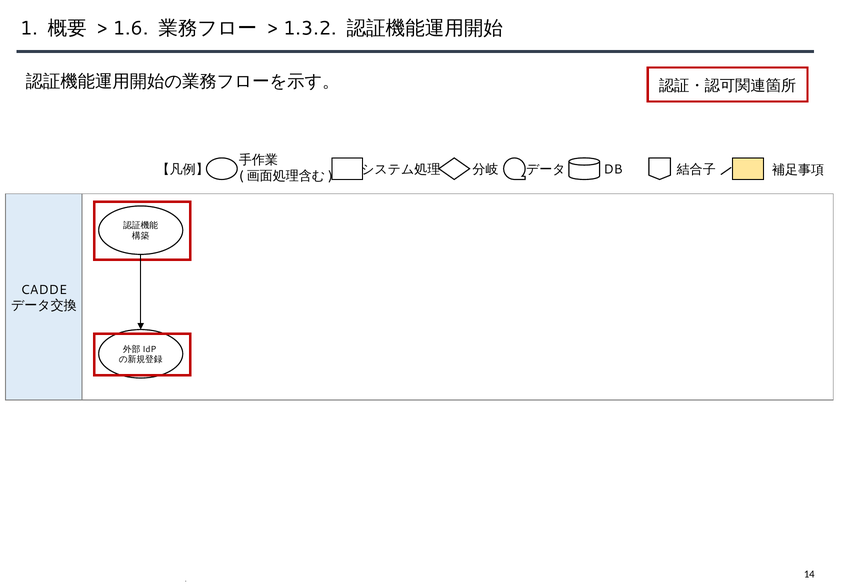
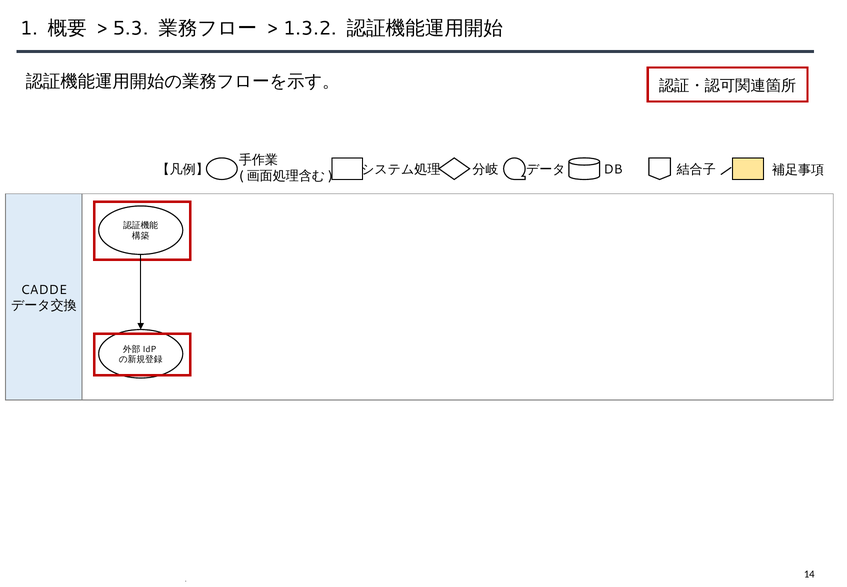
1.6: 1.6 -> 5.3
